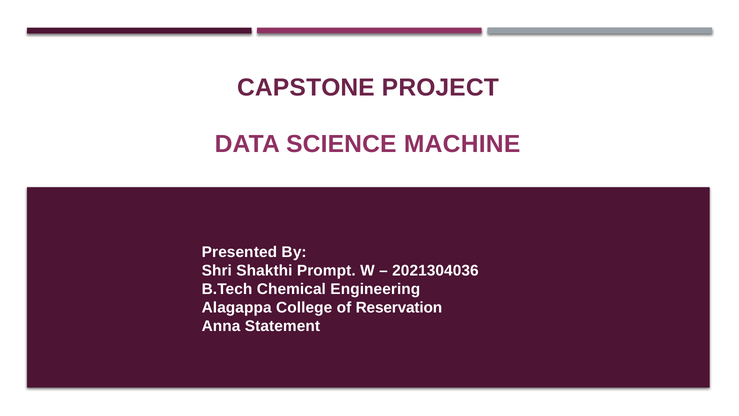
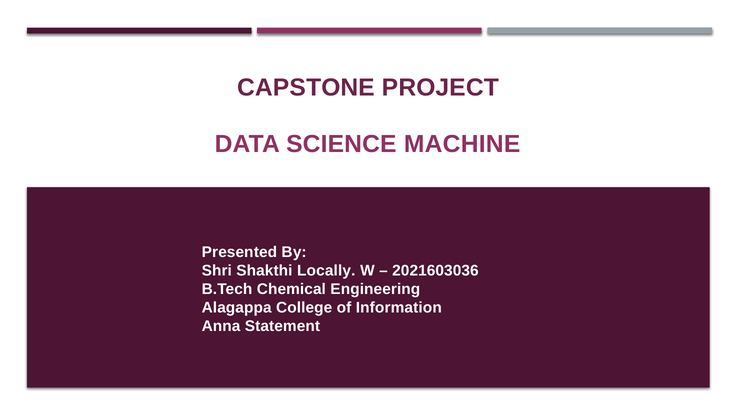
Prompt: Prompt -> Locally
2021304036: 2021304036 -> 2021603036
Reservation: Reservation -> Information
